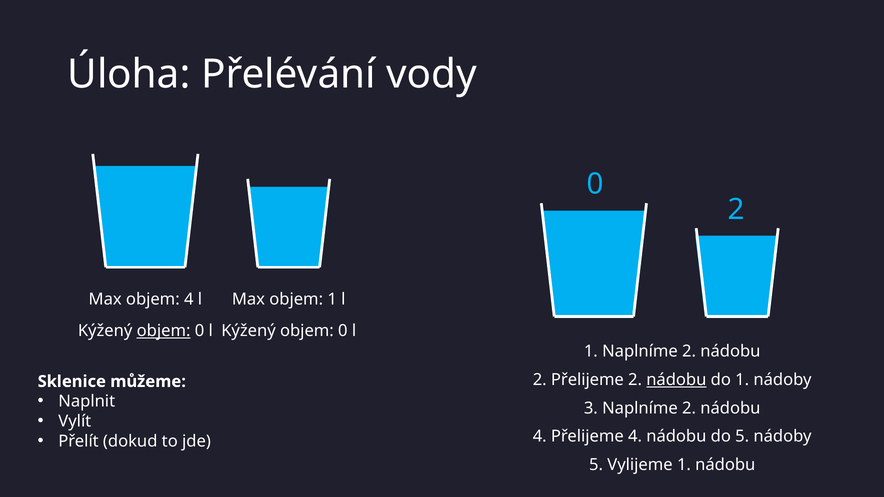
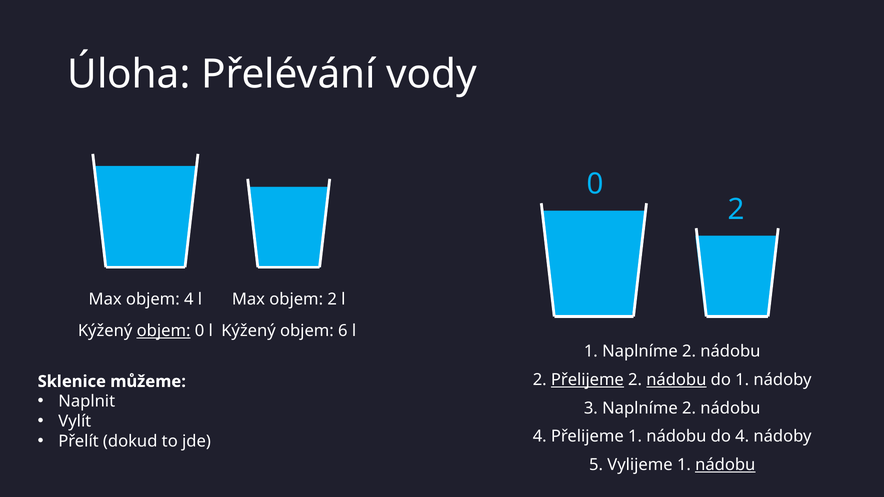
objem 1: 1 -> 2
0 at (343, 331): 0 -> 6
Přelijeme at (587, 380) underline: none -> present
Přelijeme 4: 4 -> 1
do 5: 5 -> 4
nádobu at (725, 465) underline: none -> present
